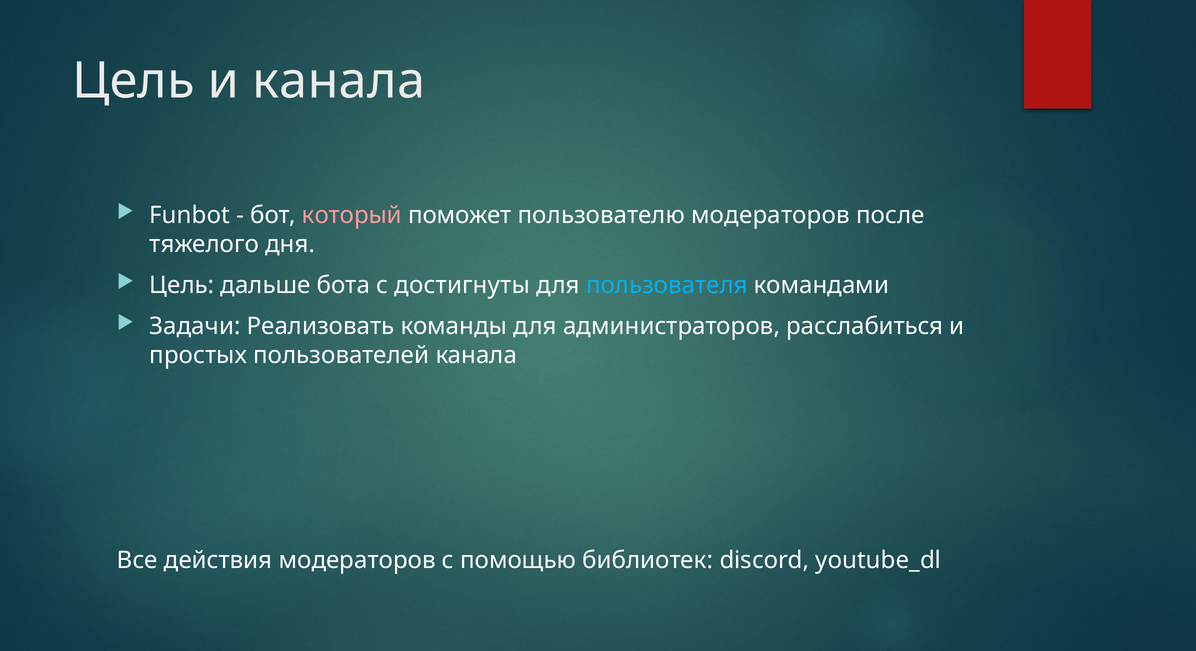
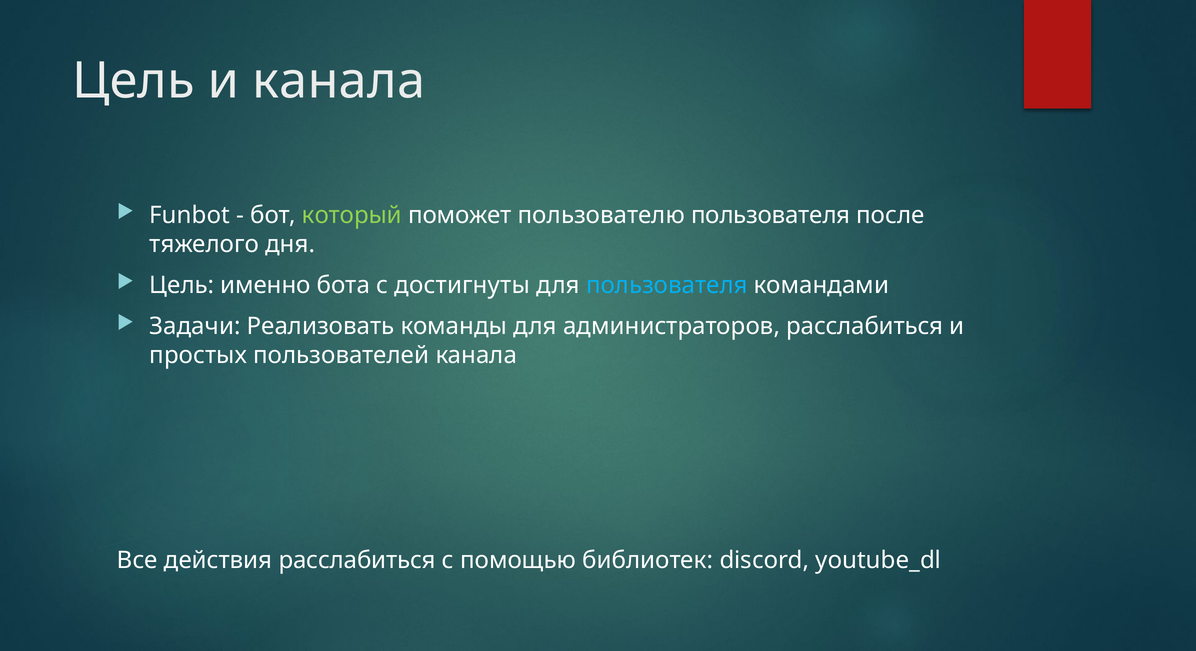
который colour: pink -> light green
пользователю модераторов: модераторов -> пользователя
дальше: дальше -> именно
действия модераторов: модераторов -> расслабиться
